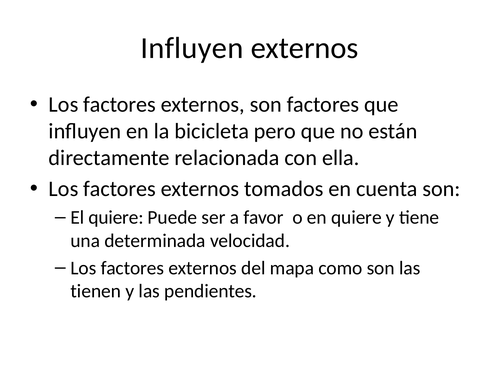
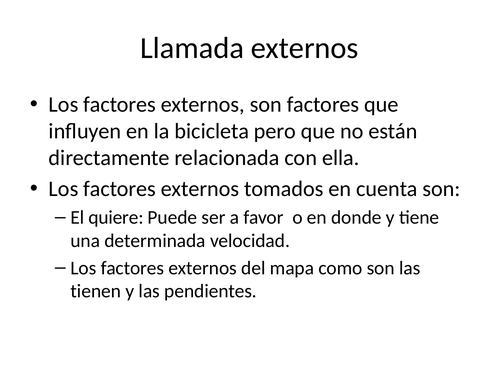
Influyen at (192, 48): Influyen -> Llamada
en quiere: quiere -> donde
